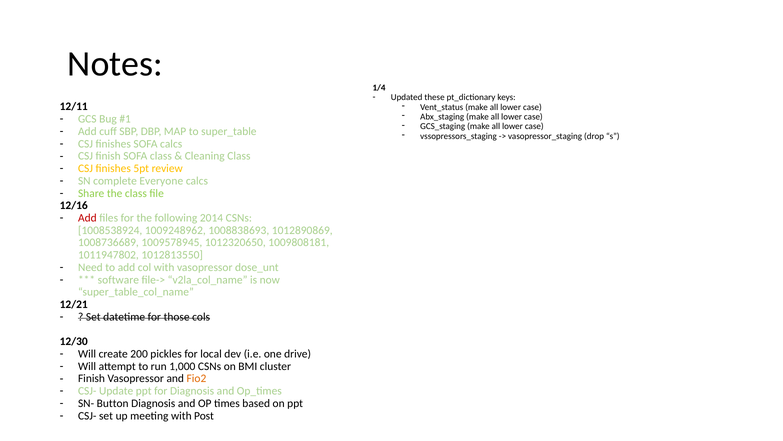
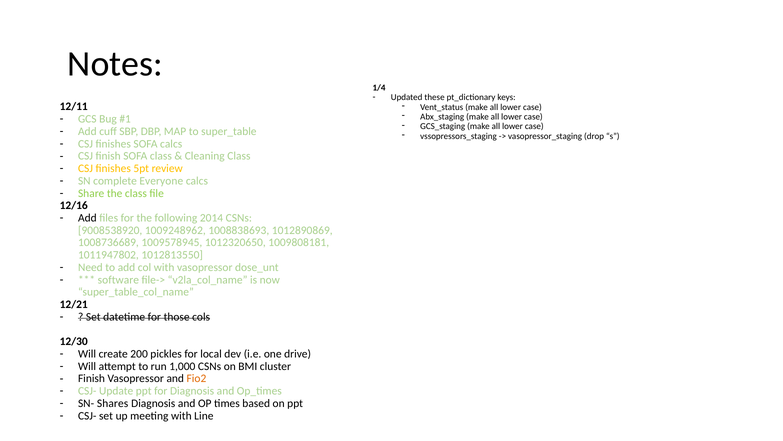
Add at (87, 218) colour: red -> black
1008538924: 1008538924 -> 9008538920
Button: Button -> Shares
Post: Post -> Line
